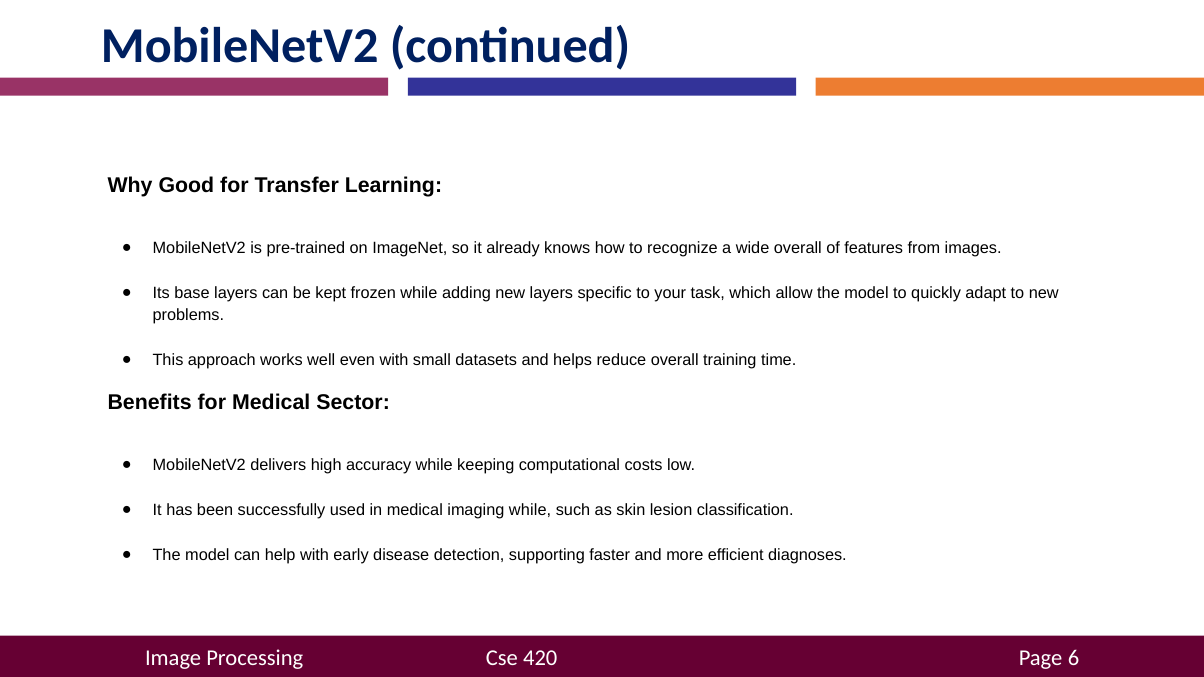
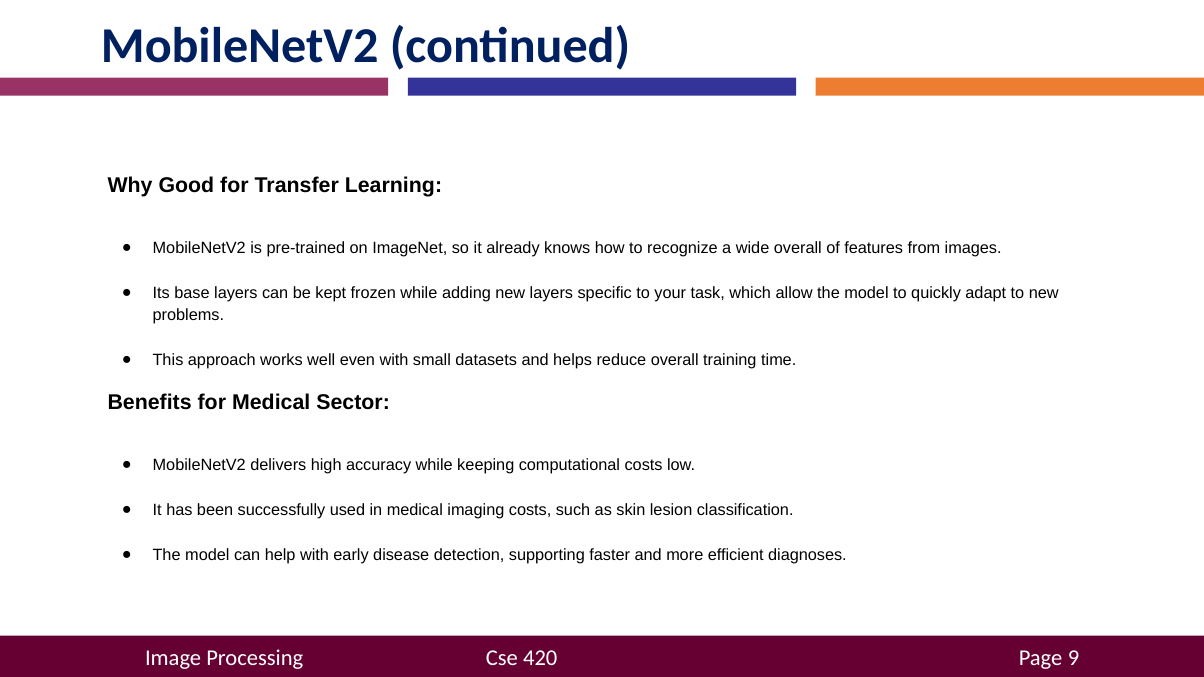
imaging while: while -> costs
6: 6 -> 9
